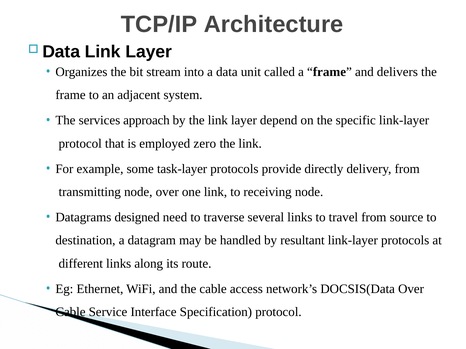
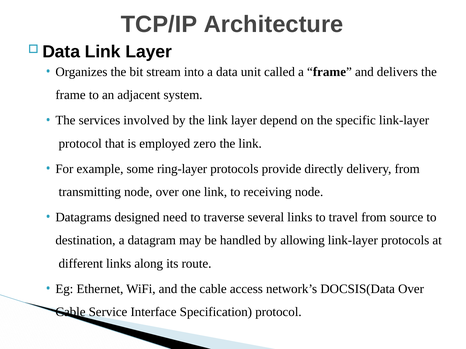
approach: approach -> involved
task-layer: task-layer -> ring-layer
resultant: resultant -> allowing
